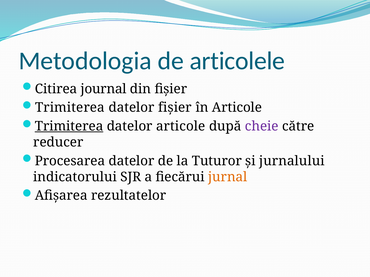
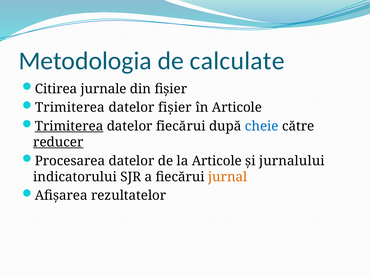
articolele: articolele -> calculate
journal: journal -> jurnale
datelor articole: articole -> fiecărui
cheie colour: purple -> blue
reducer underline: none -> present
la Tuturor: Tuturor -> Articole
